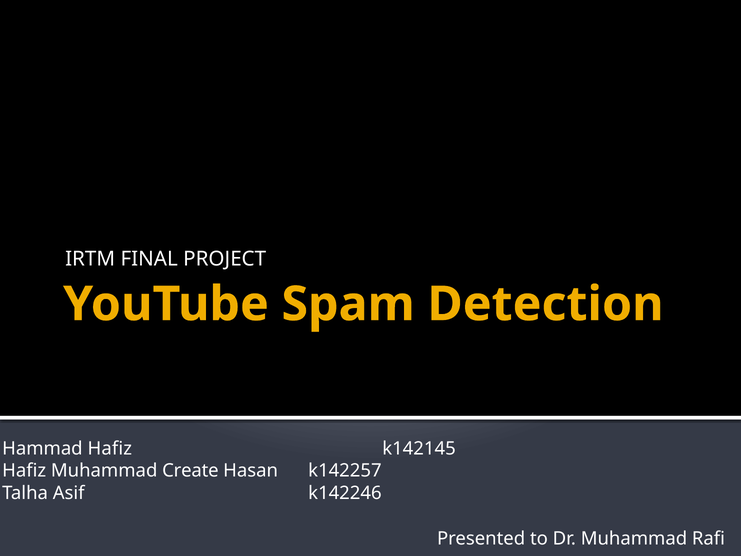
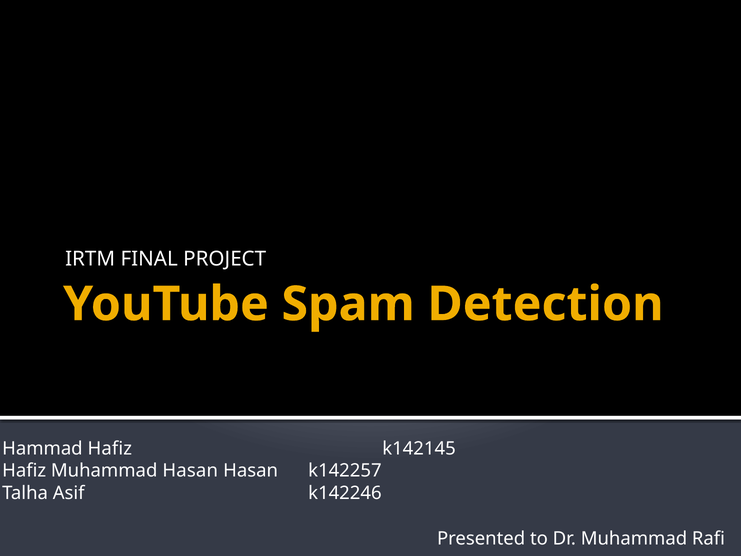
Muhammad Create: Create -> Hasan
